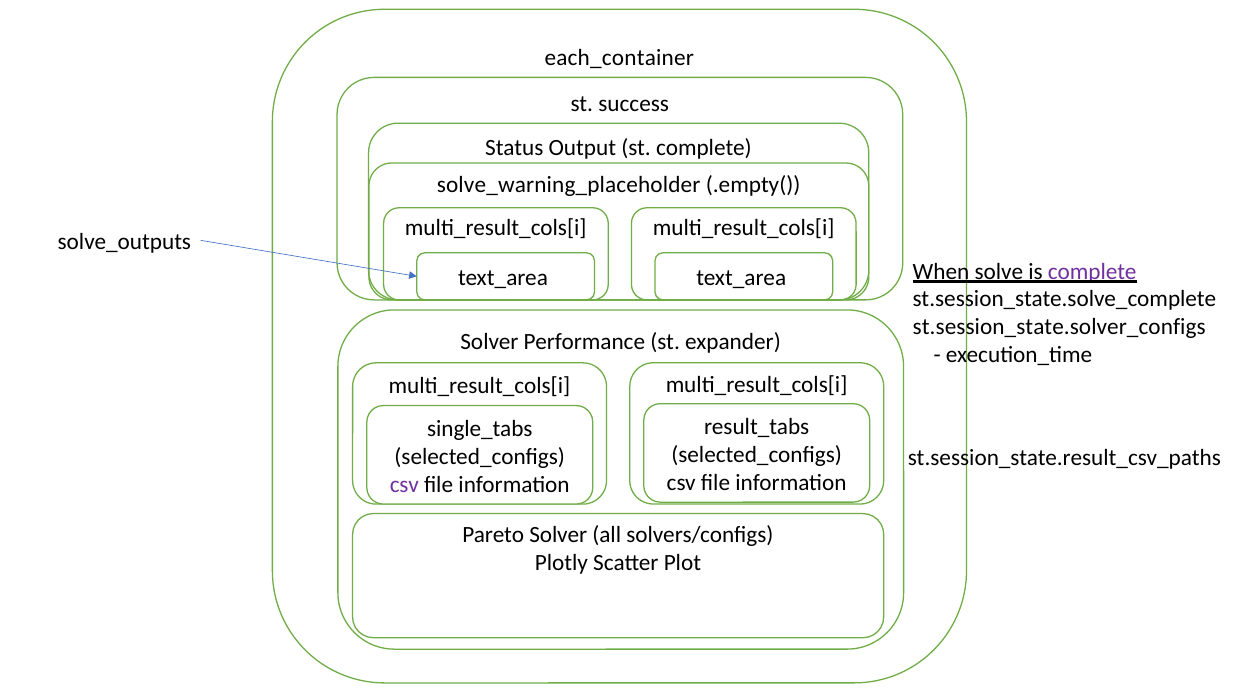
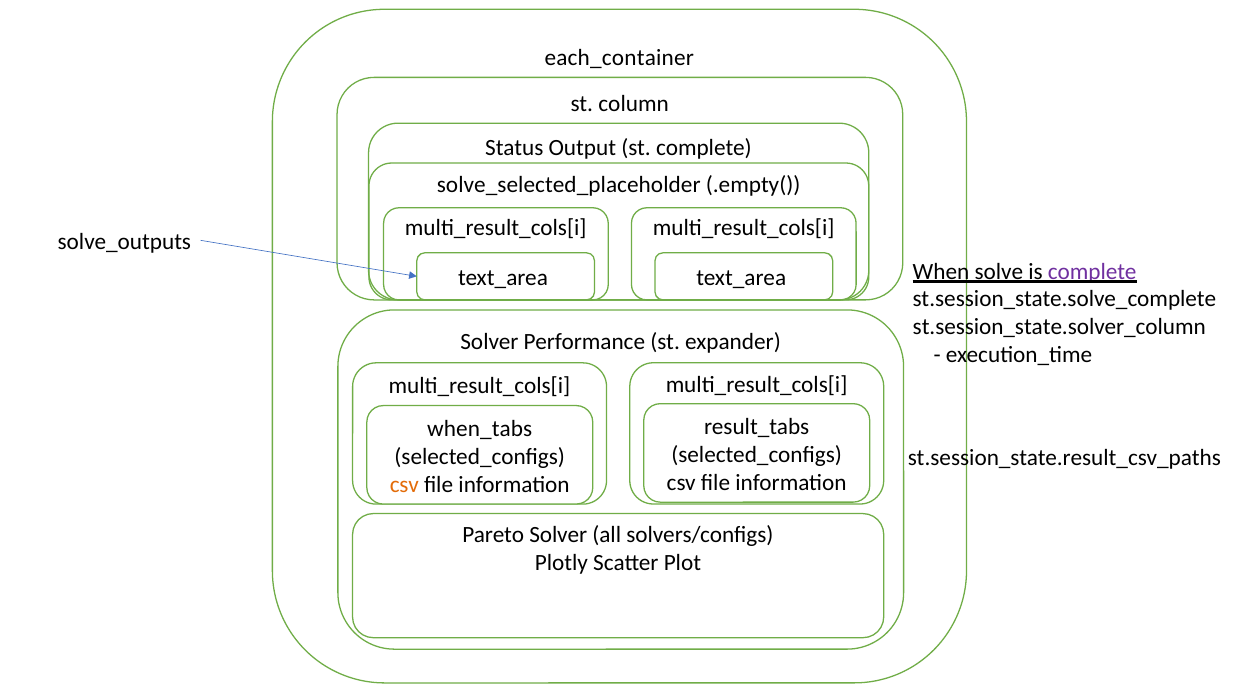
success: success -> column
solve_warning_placeholder: solve_warning_placeholder -> solve_selected_placeholder
st.session_state.solver_configs: st.session_state.solver_configs -> st.session_state.solver_column
single_tabs: single_tabs -> when_tabs
csv at (404, 484) colour: purple -> orange
